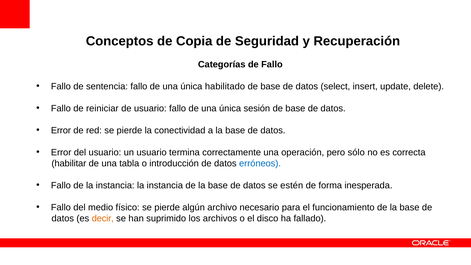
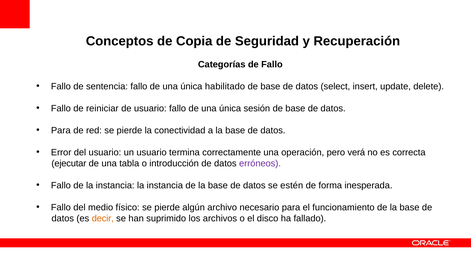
Error at (61, 130): Error -> Para
sólo: sólo -> verá
habilitar: habilitar -> ejecutar
erróneos colour: blue -> purple
